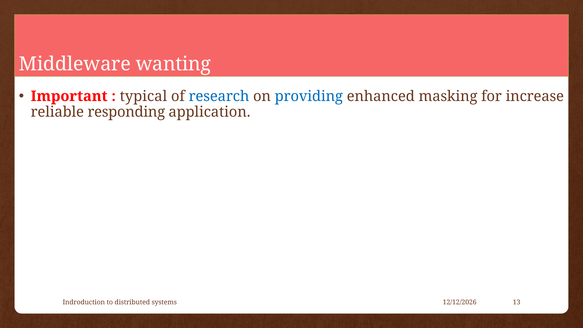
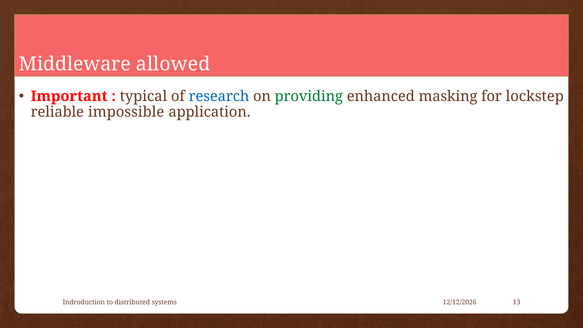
wanting: wanting -> allowed
providing colour: blue -> green
increase: increase -> lockstep
responding: responding -> impossible
